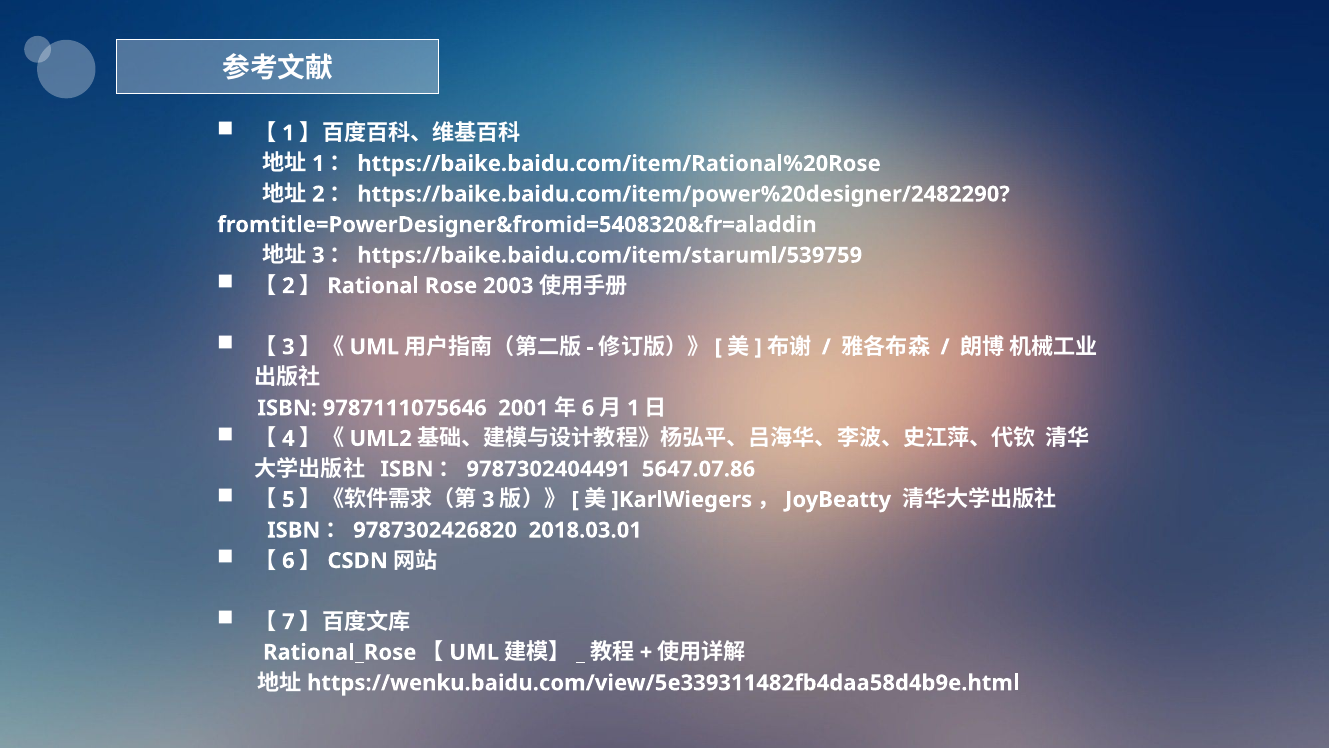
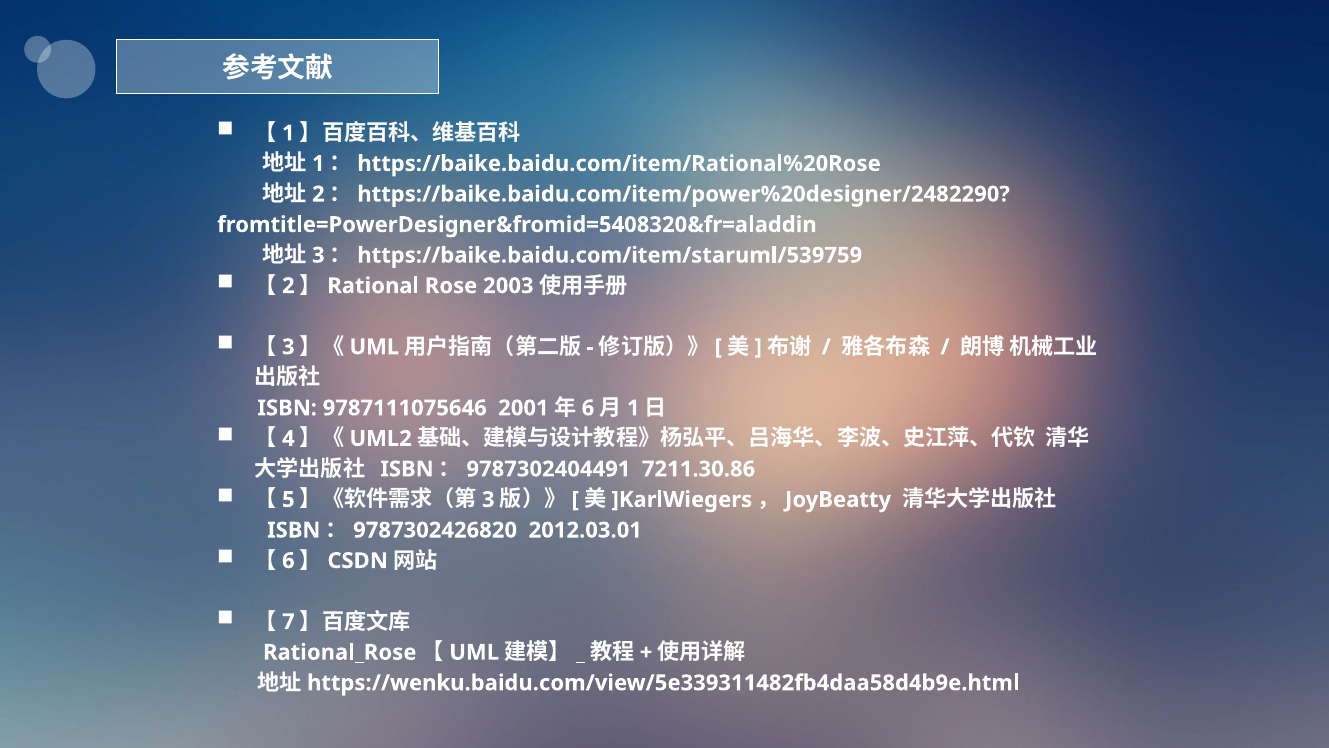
5647.07.86: 5647.07.86 -> 7211.30.86
2018.03.01: 2018.03.01 -> 2012.03.01
